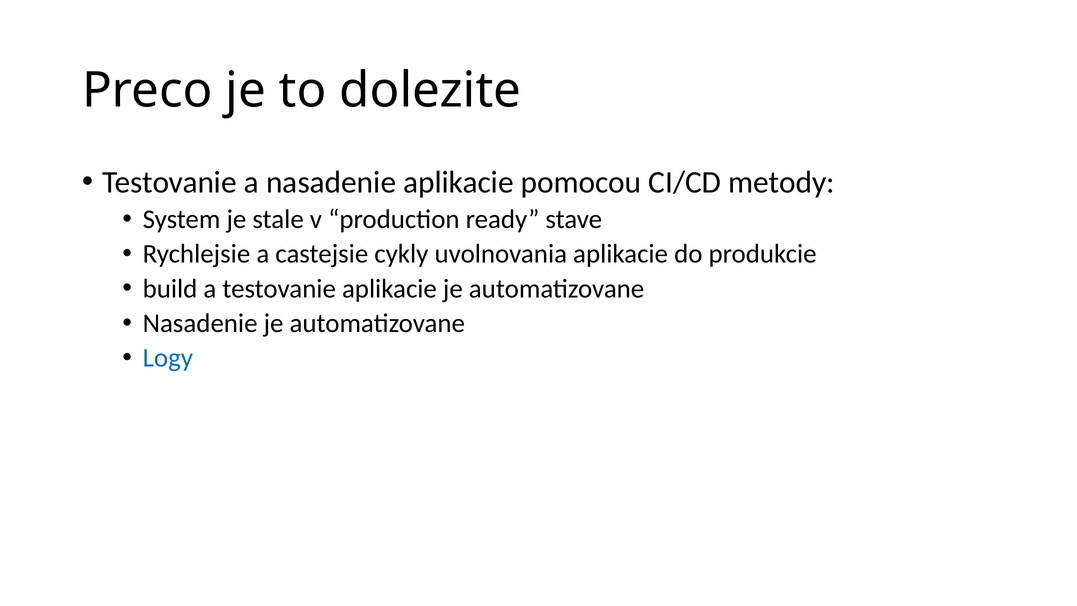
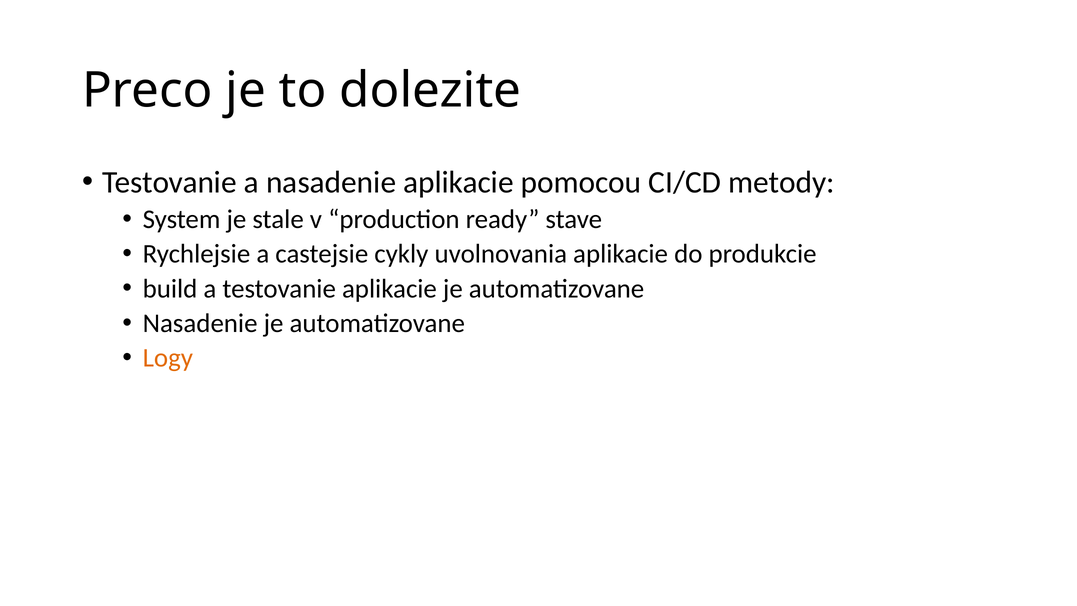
Logy colour: blue -> orange
